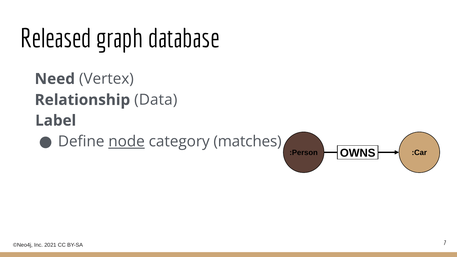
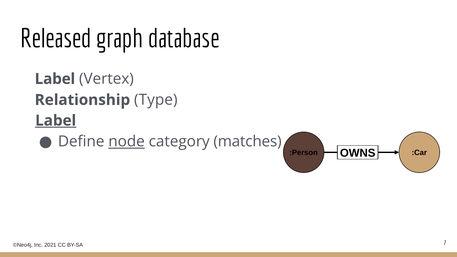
Need at (55, 79): Need -> Label
Data: Data -> Type
Label at (56, 121) underline: none -> present
